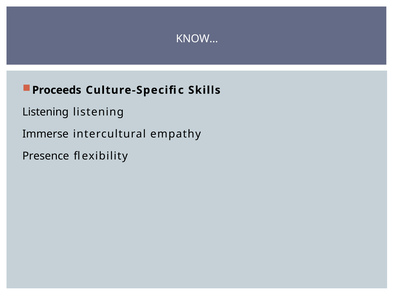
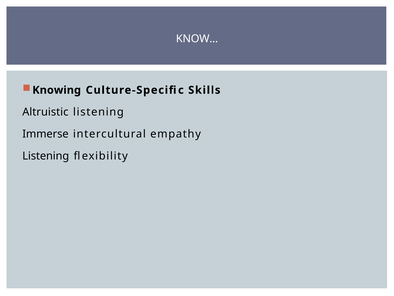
Proceeds: Proceeds -> Knowing
Listening at (46, 112): Listening -> Altruistic
Presence at (46, 156): Presence -> Listening
